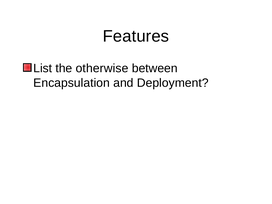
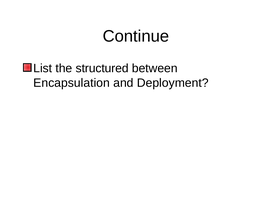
Features: Features -> Continue
otherwise: otherwise -> structured
